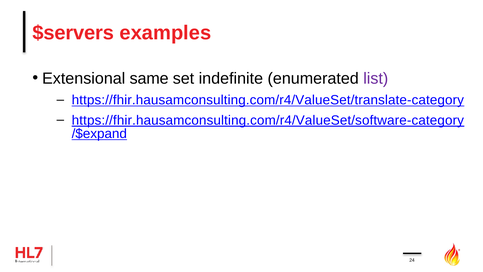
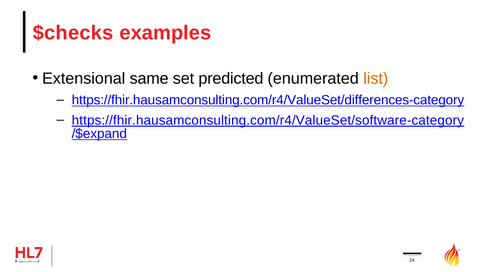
$servers: $servers -> $checks
indefinite: indefinite -> predicted
list colour: purple -> orange
https://fhir.hausamconsulting.com/r4/ValueSet/translate-category: https://fhir.hausamconsulting.com/r4/ValueSet/translate-category -> https://fhir.hausamconsulting.com/r4/ValueSet/differences-category
